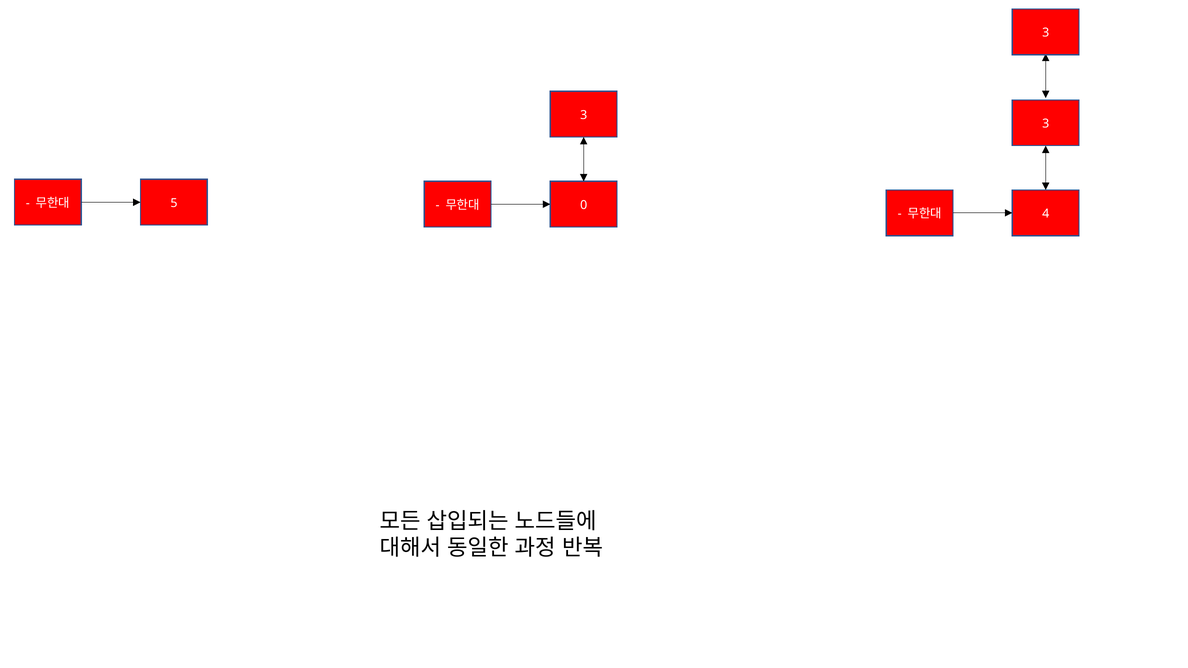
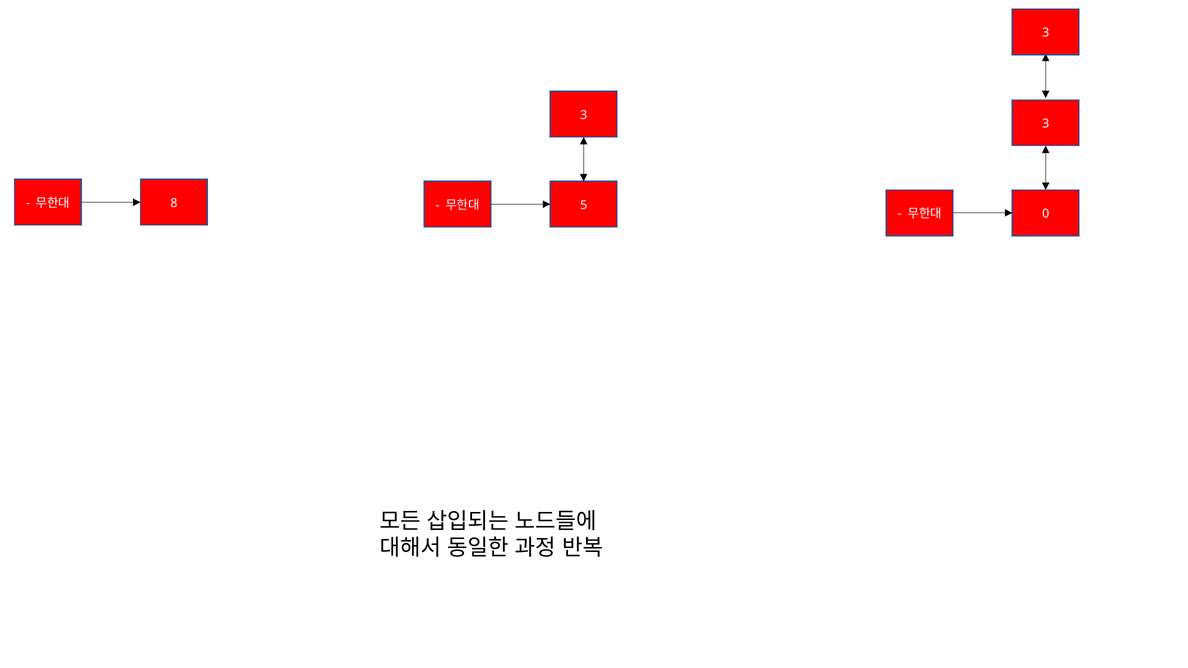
5: 5 -> 8
0: 0 -> 5
4: 4 -> 0
